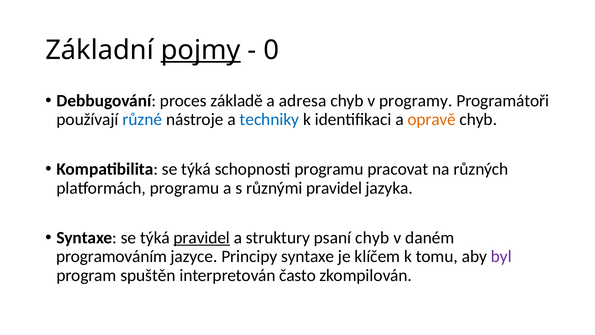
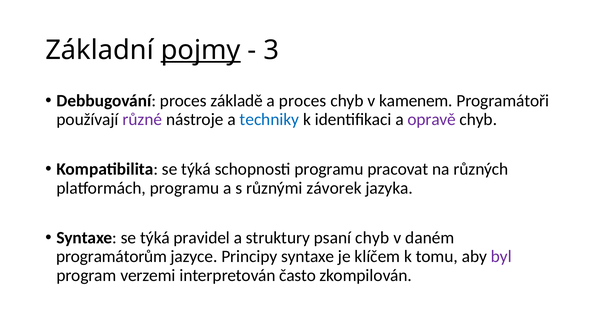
0: 0 -> 3
a adresa: adresa -> proces
programy: programy -> kamenem
různé colour: blue -> purple
opravě colour: orange -> purple
různými pravidel: pravidel -> závorek
pravidel at (202, 238) underline: present -> none
programováním: programováním -> programátorům
spuštěn: spuštěn -> verzemi
